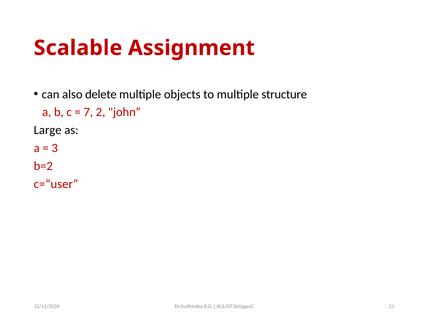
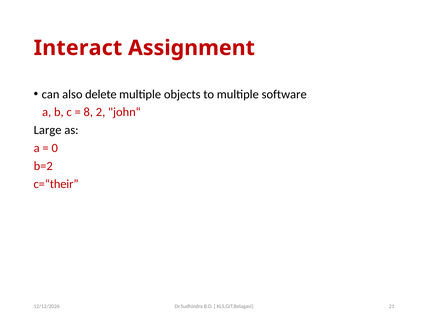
Scalable: Scalable -> Interact
structure: structure -> software
7: 7 -> 8
3: 3 -> 0
c=“user: c=“user -> c=“their
